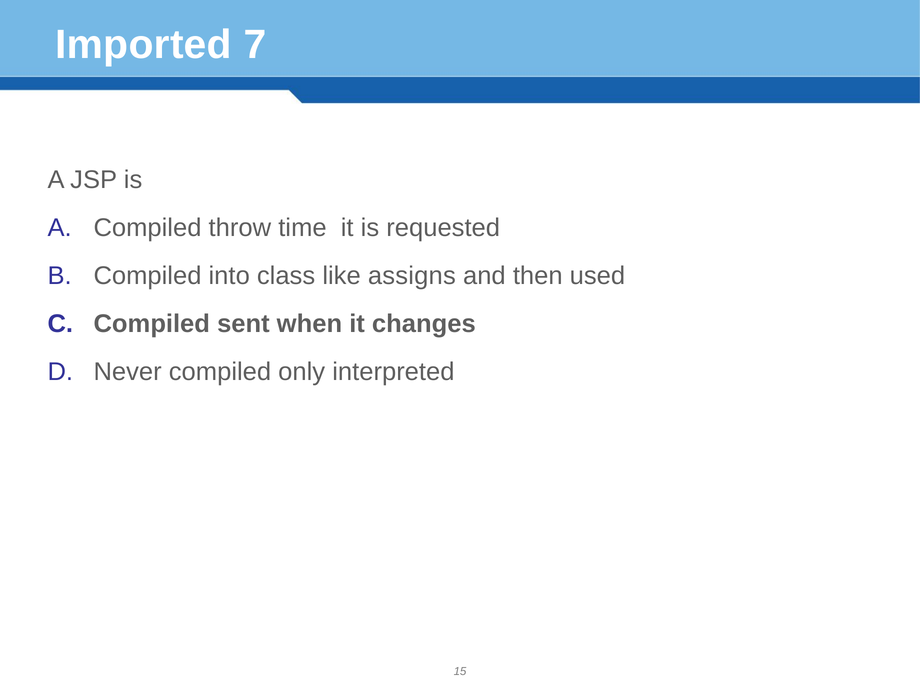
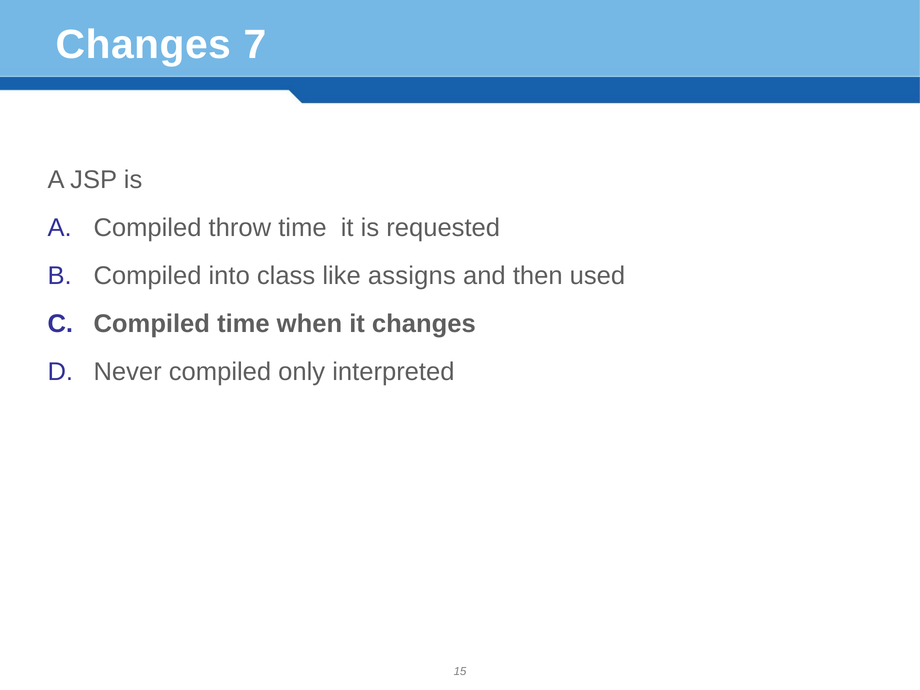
Imported at (144, 45): Imported -> Changes
Compiled sent: sent -> time
